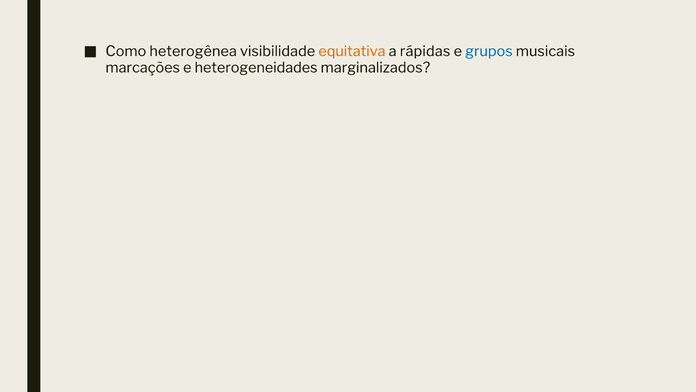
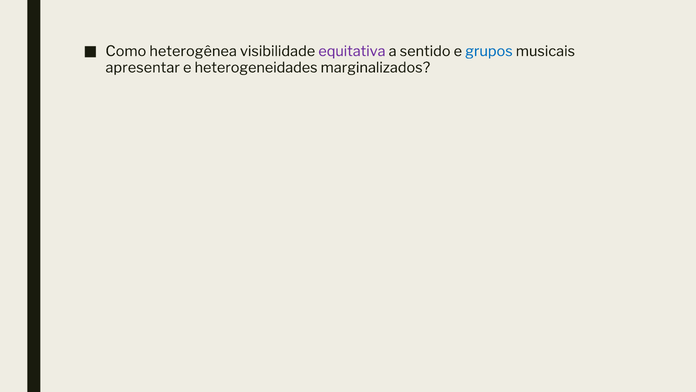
equitativa colour: orange -> purple
rápidas: rápidas -> sentido
marcações: marcações -> apresentar
